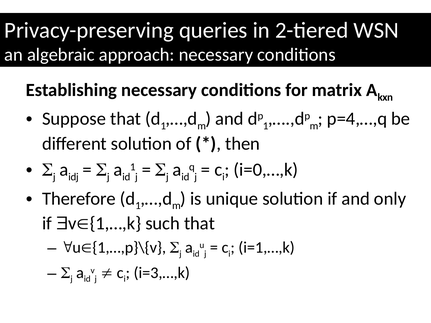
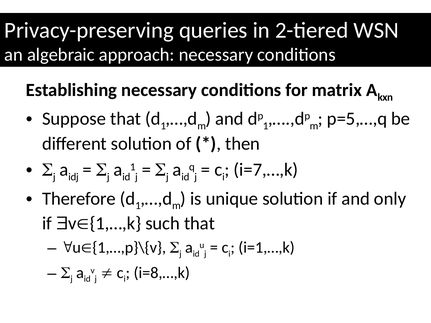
p=4,…,q: p=4,…,q -> p=5,…,q
i=0,…,k: i=0,…,k -> i=7,…,k
i=3,…,k: i=3,…,k -> i=8,…,k
